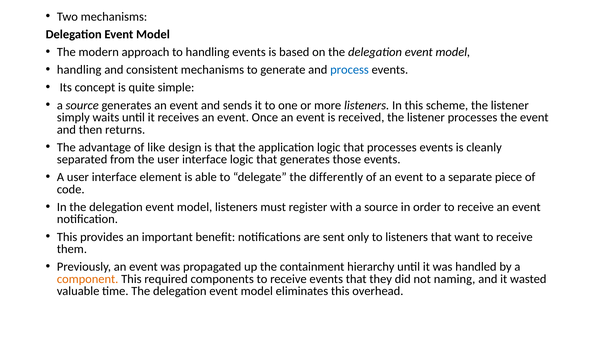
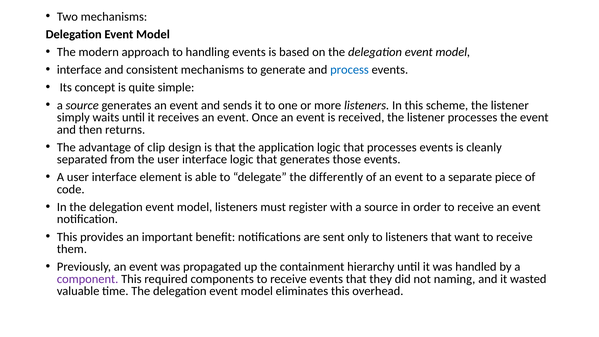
handling at (79, 70): handling -> interface
like: like -> clip
component colour: orange -> purple
